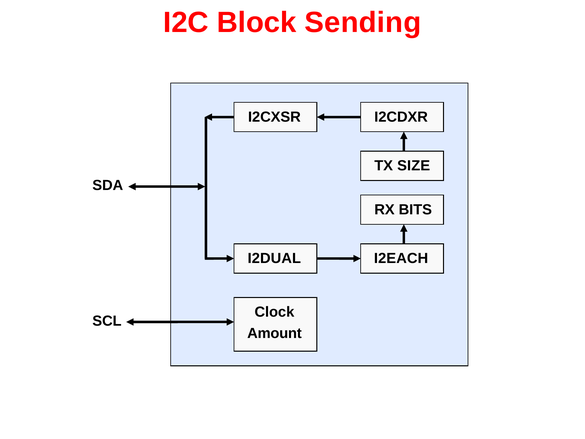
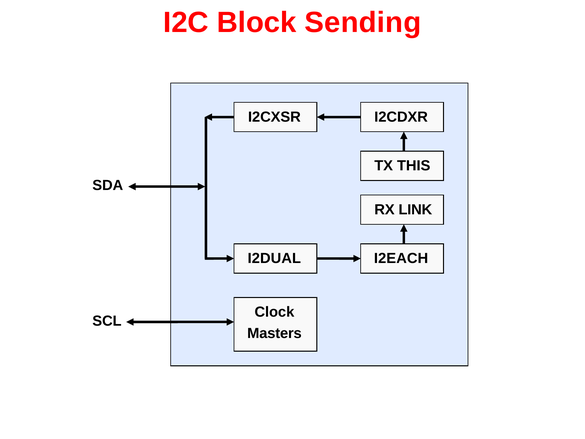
SIZE: SIZE -> THIS
BITS: BITS -> LINK
Amount: Amount -> Masters
